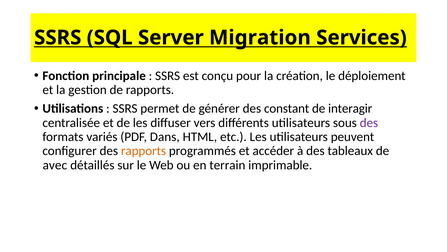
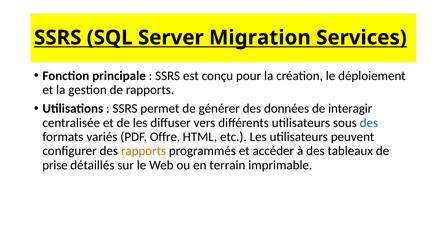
constant: constant -> données
des at (369, 122) colour: purple -> blue
Dans: Dans -> Offre
avec: avec -> prise
